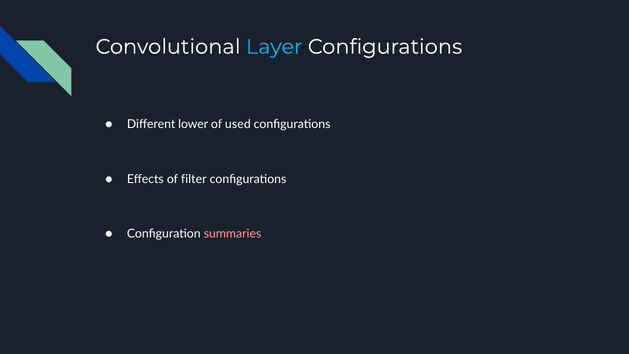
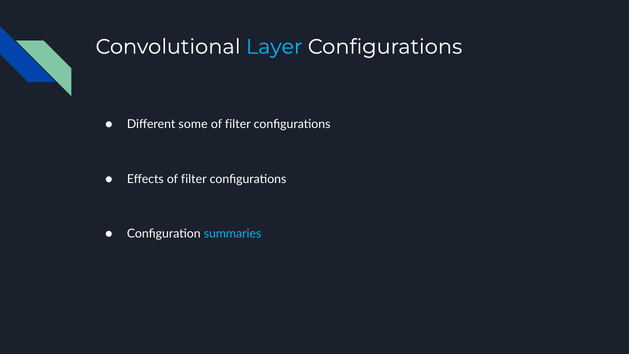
lower: lower -> some
used at (238, 124): used -> filter
summaries colour: pink -> light blue
